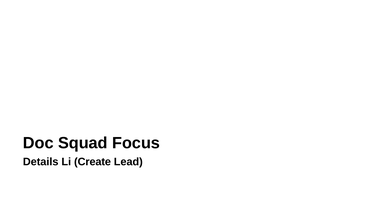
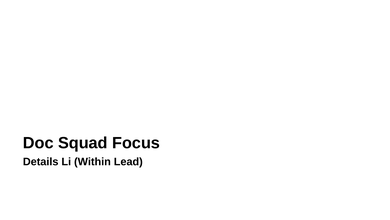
Create: Create -> Within
